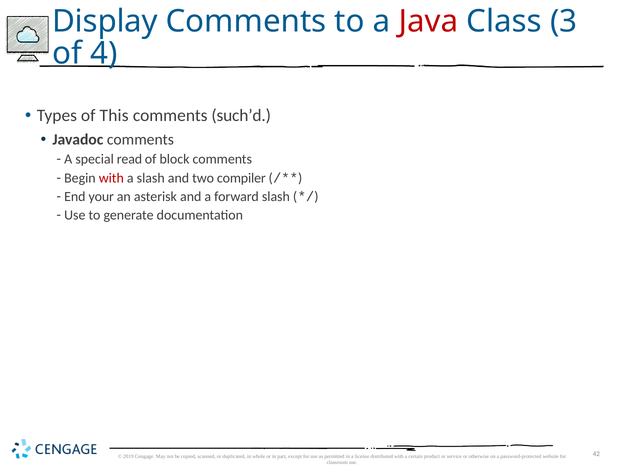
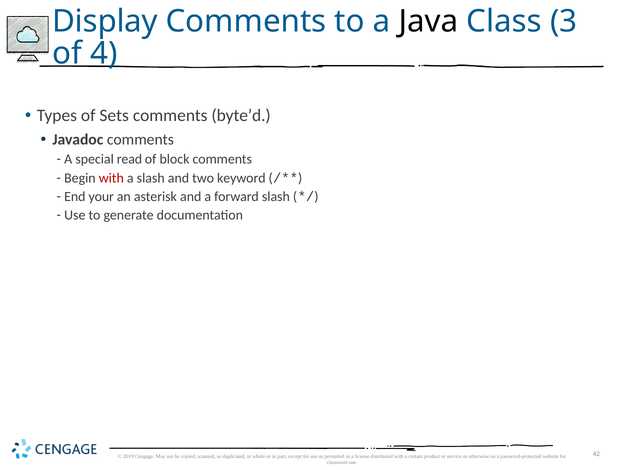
Java colour: red -> black
This: This -> Sets
such’d: such’d -> byte’d
compiler: compiler -> keyword
